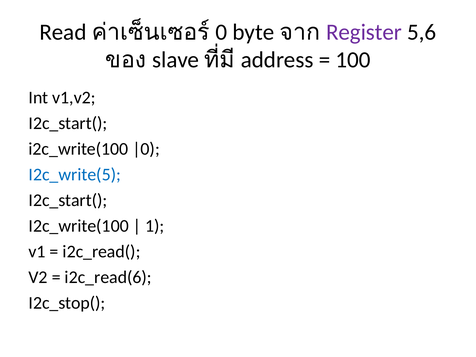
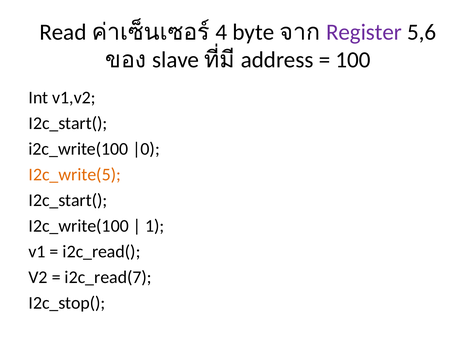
0: 0 -> 4
I2c_write(5 colour: blue -> orange
i2c_read(6: i2c_read(6 -> i2c_read(7
